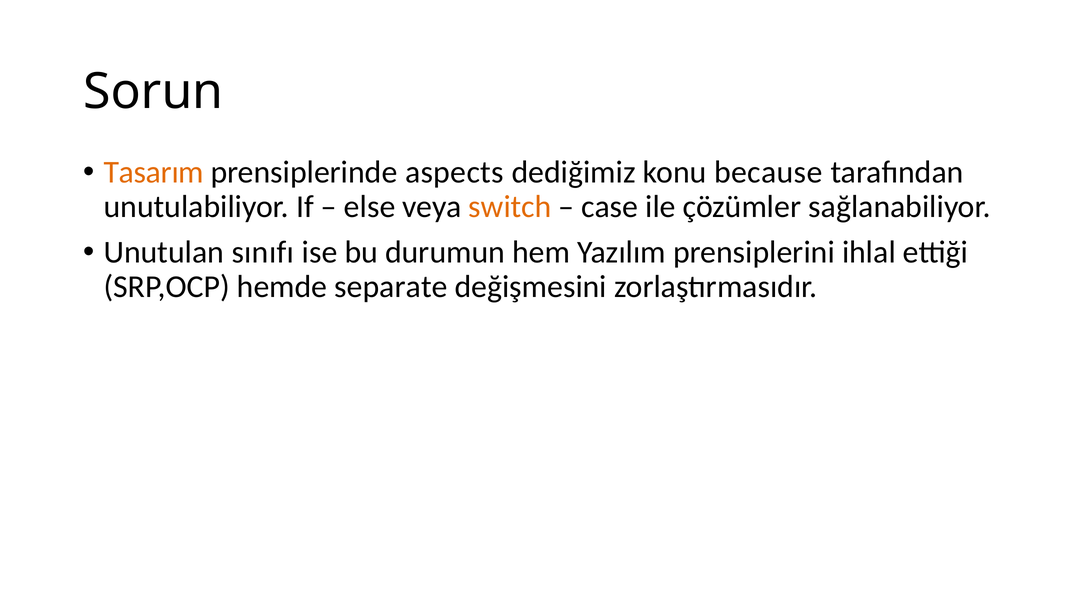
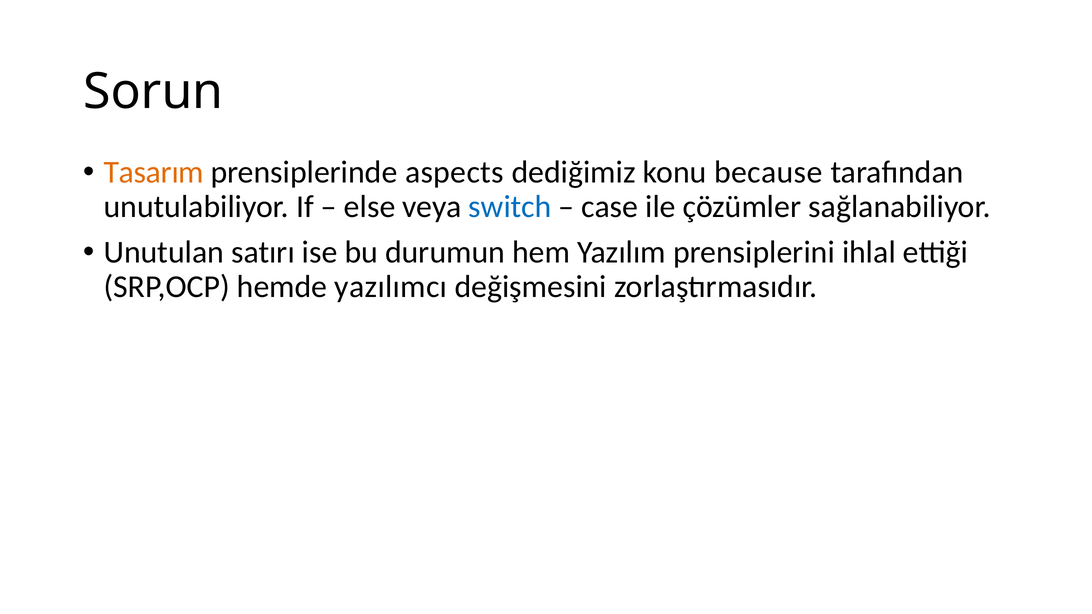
switch colour: orange -> blue
sınıfı: sınıfı -> satırı
separate: separate -> yazılımcı
